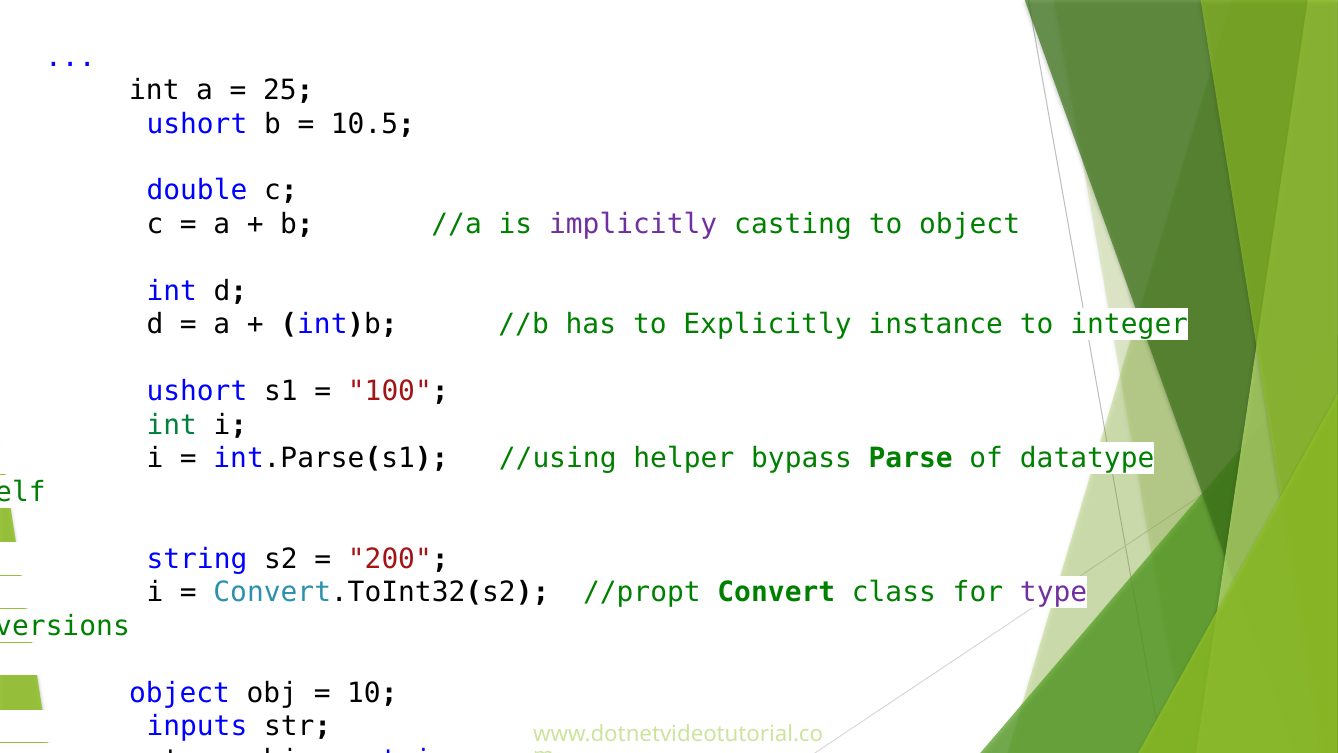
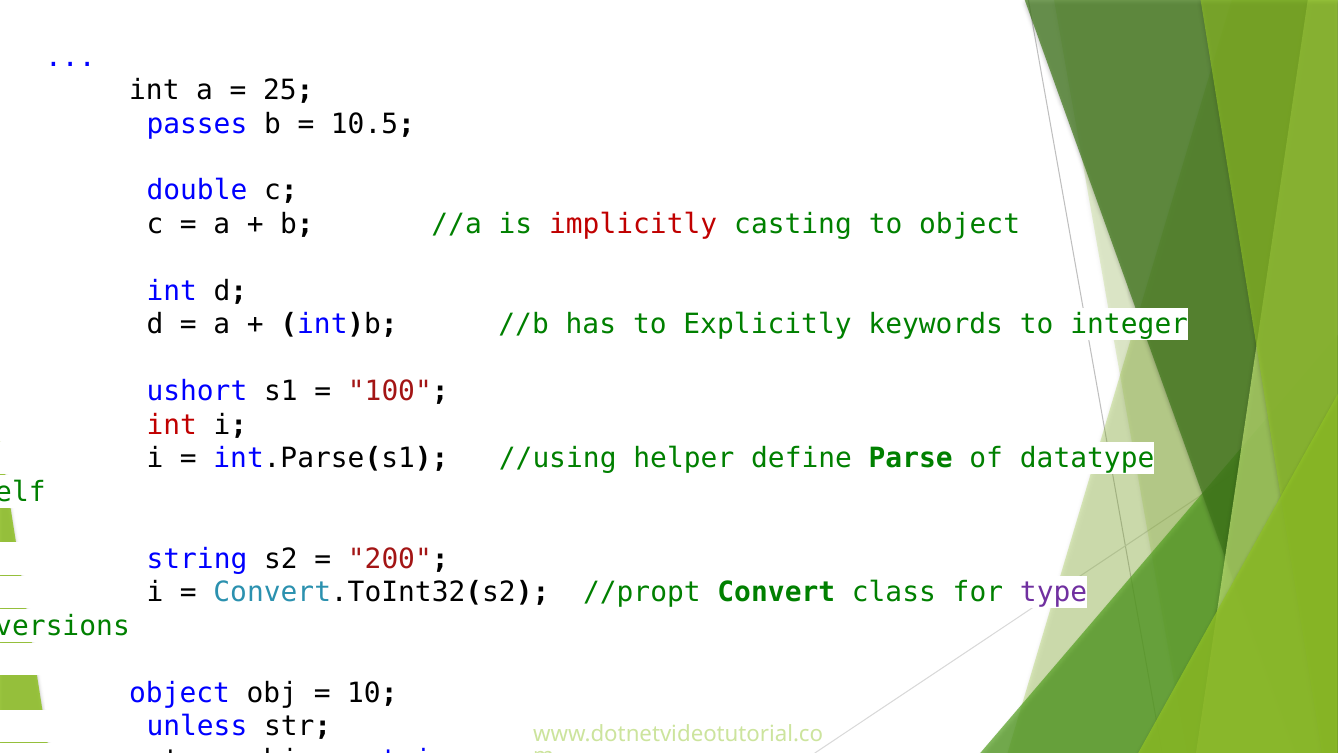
ushort at (197, 124): ushort -> passes
implicitly colour: purple -> red
instance: instance -> keywords
int at (172, 425) colour: green -> red
bypass: bypass -> define
inputs: inputs -> unless
